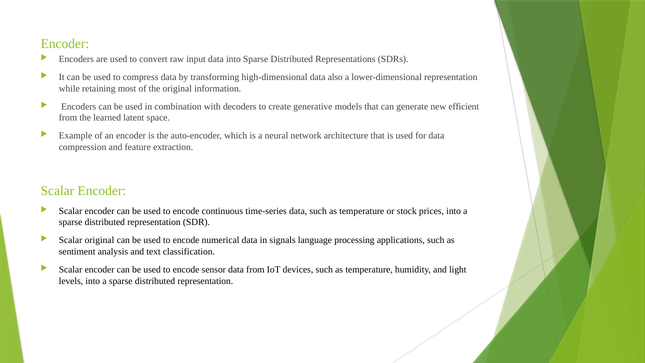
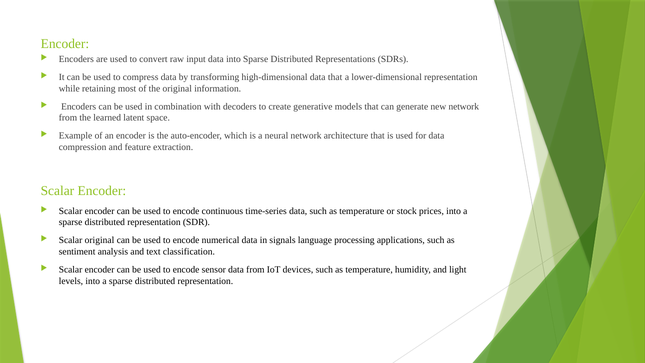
data also: also -> that
new efficient: efficient -> network
